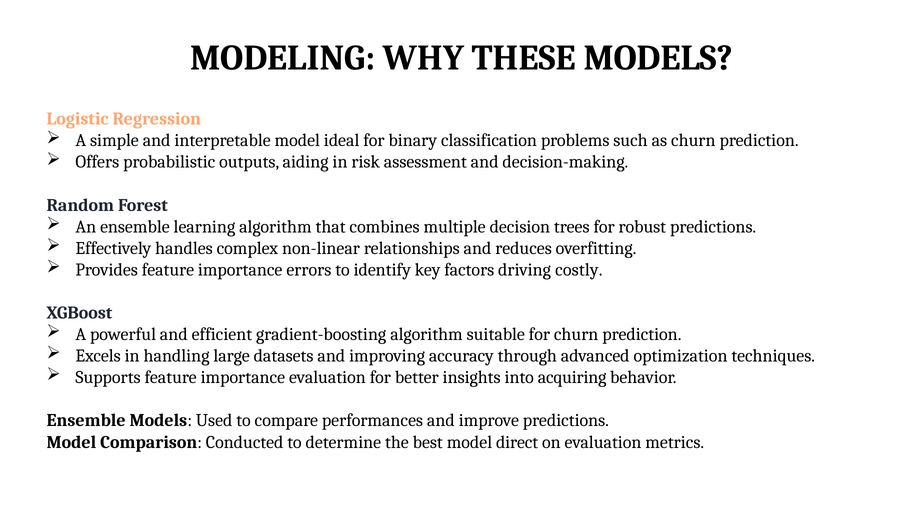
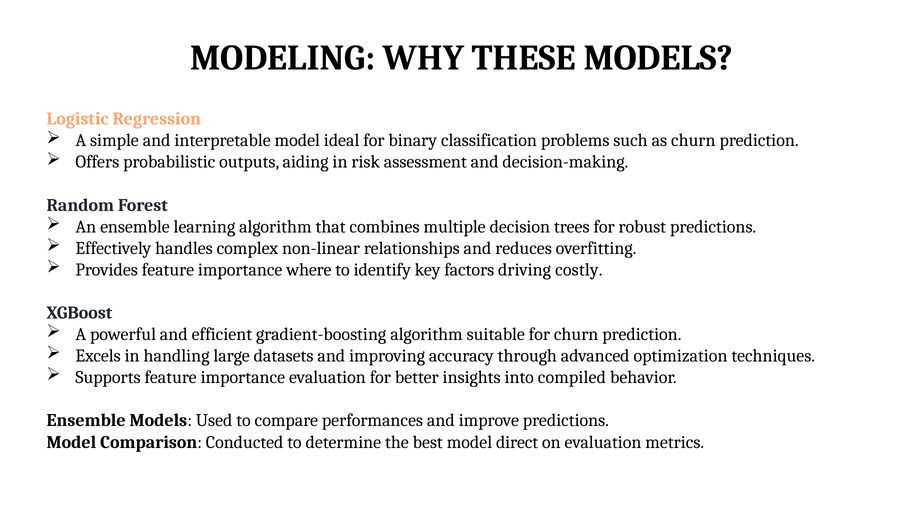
errors: errors -> where
acquiring: acquiring -> compiled
